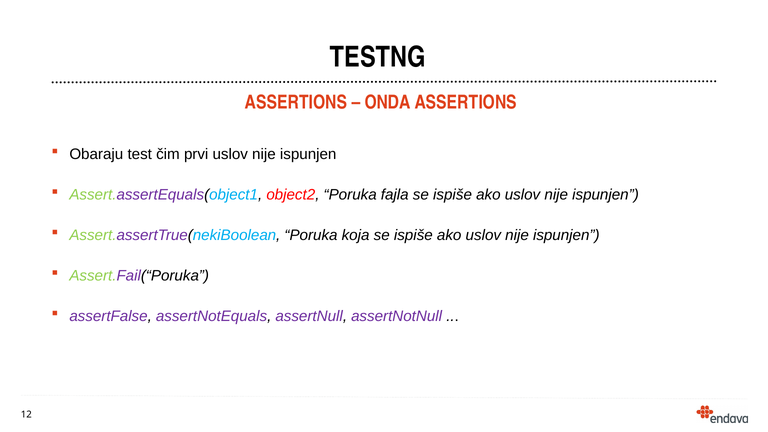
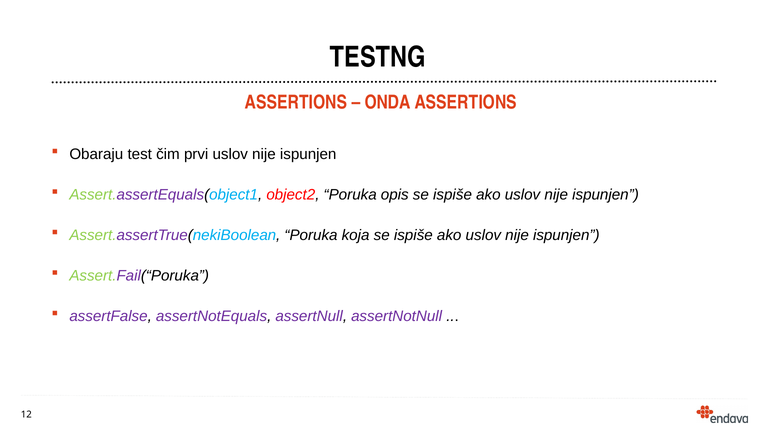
fajla: fajla -> opis
